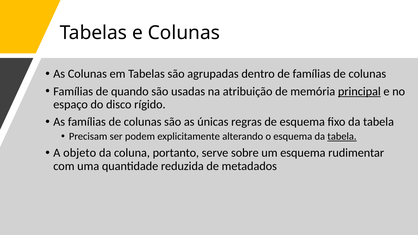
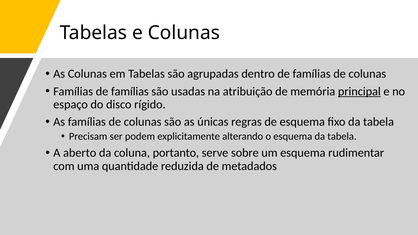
Famílias de quando: quando -> famílias
tabela at (342, 136) underline: present -> none
objeto: objeto -> aberto
